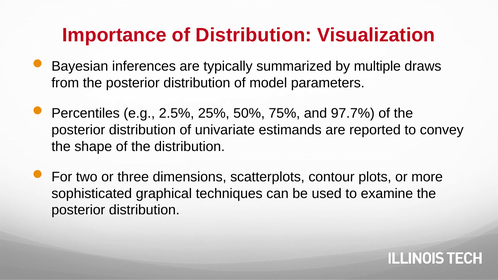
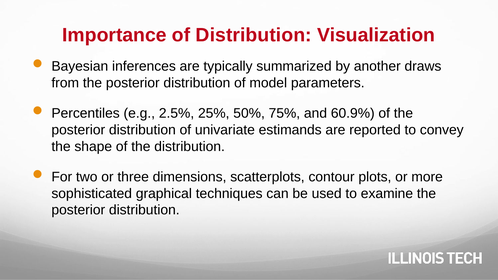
multiple: multiple -> another
97.7%: 97.7% -> 60.9%
